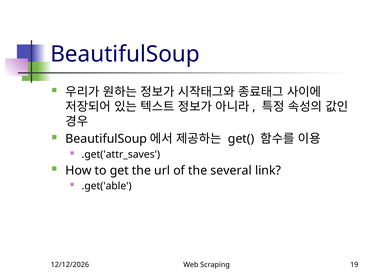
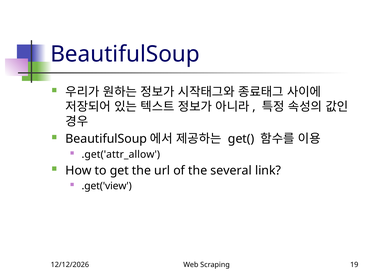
.get('attr_saves: .get('attr_saves -> .get('attr_allow
.get('able: .get('able -> .get('view
